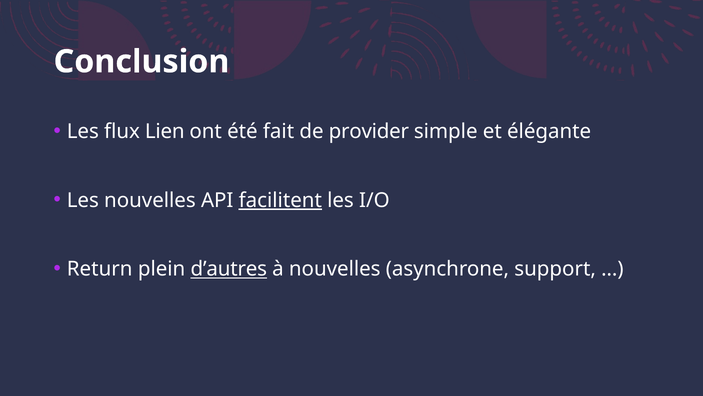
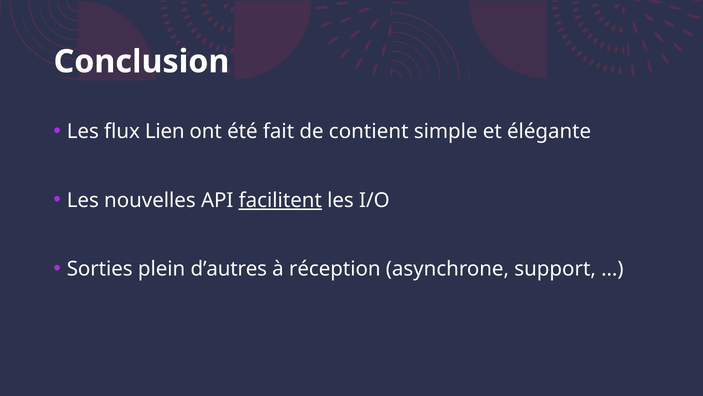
provider: provider -> contient
Return: Return -> Sorties
d’autres underline: present -> none
à nouvelles: nouvelles -> réception
